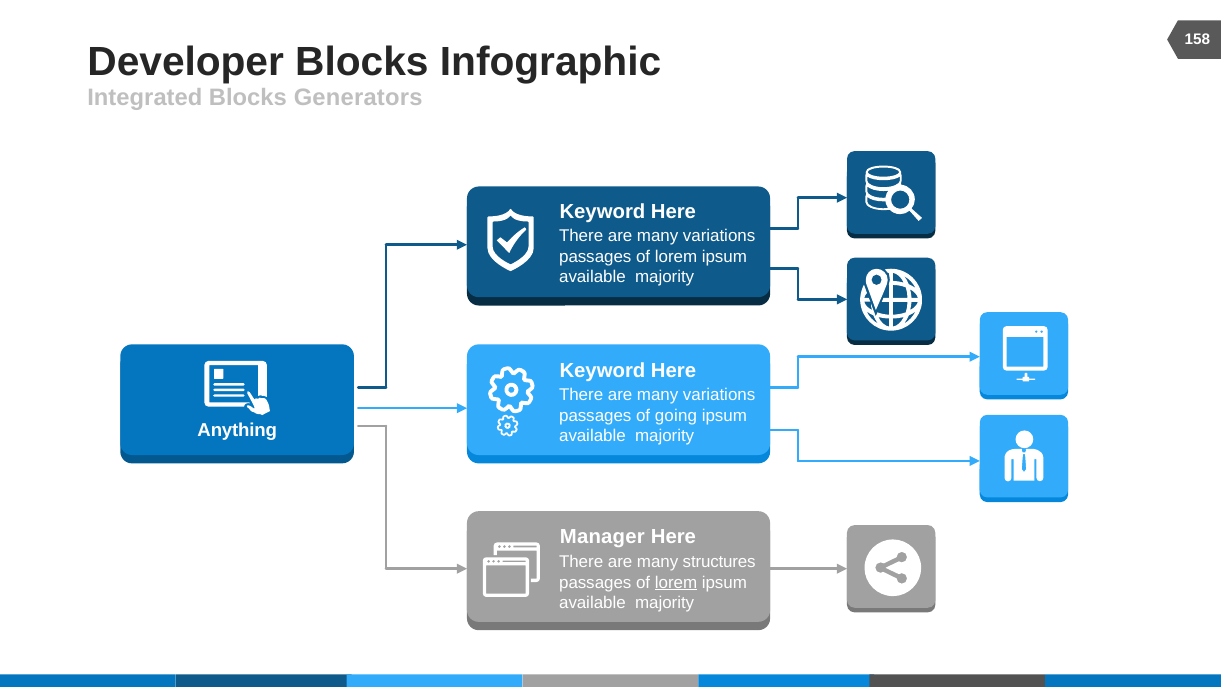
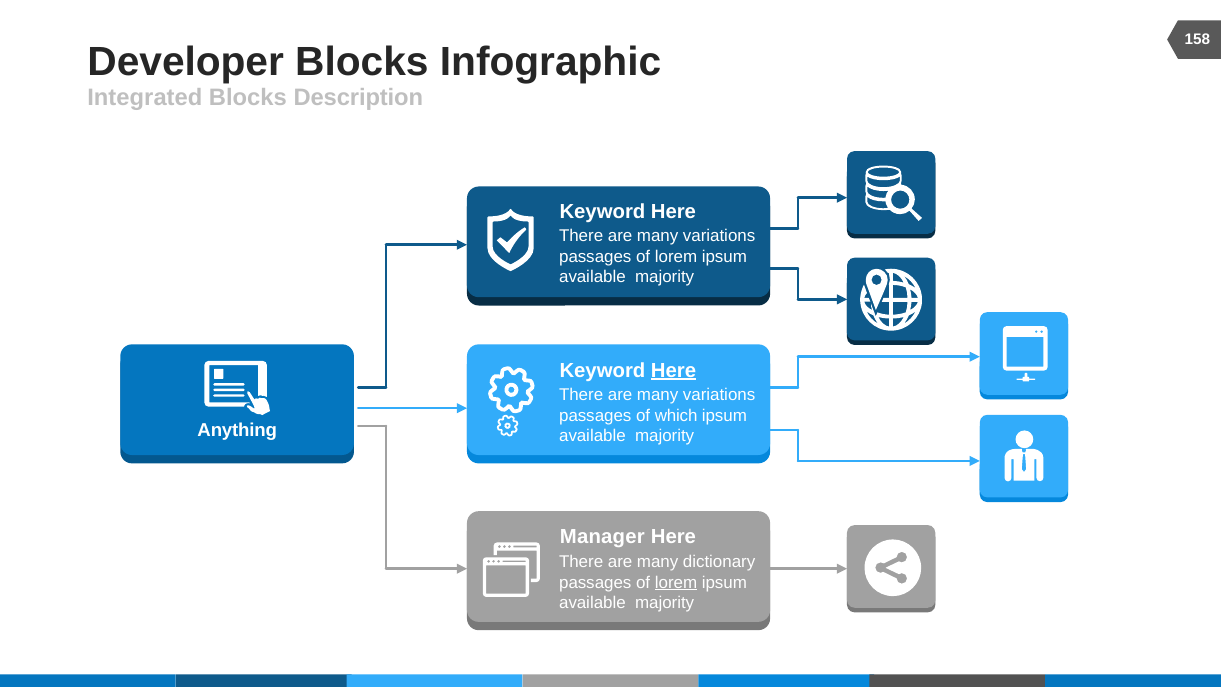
Generators: Generators -> Description
Here at (674, 370) underline: none -> present
going: going -> which
structures: structures -> dictionary
